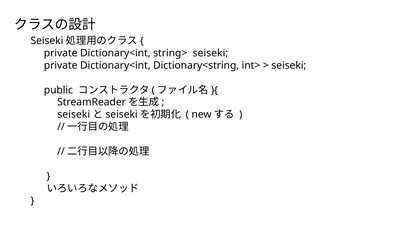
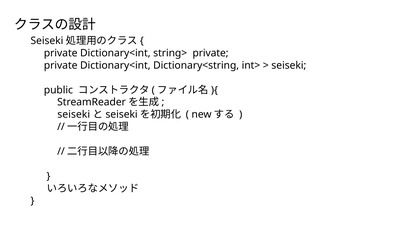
string> seiseki: seiseki -> private
